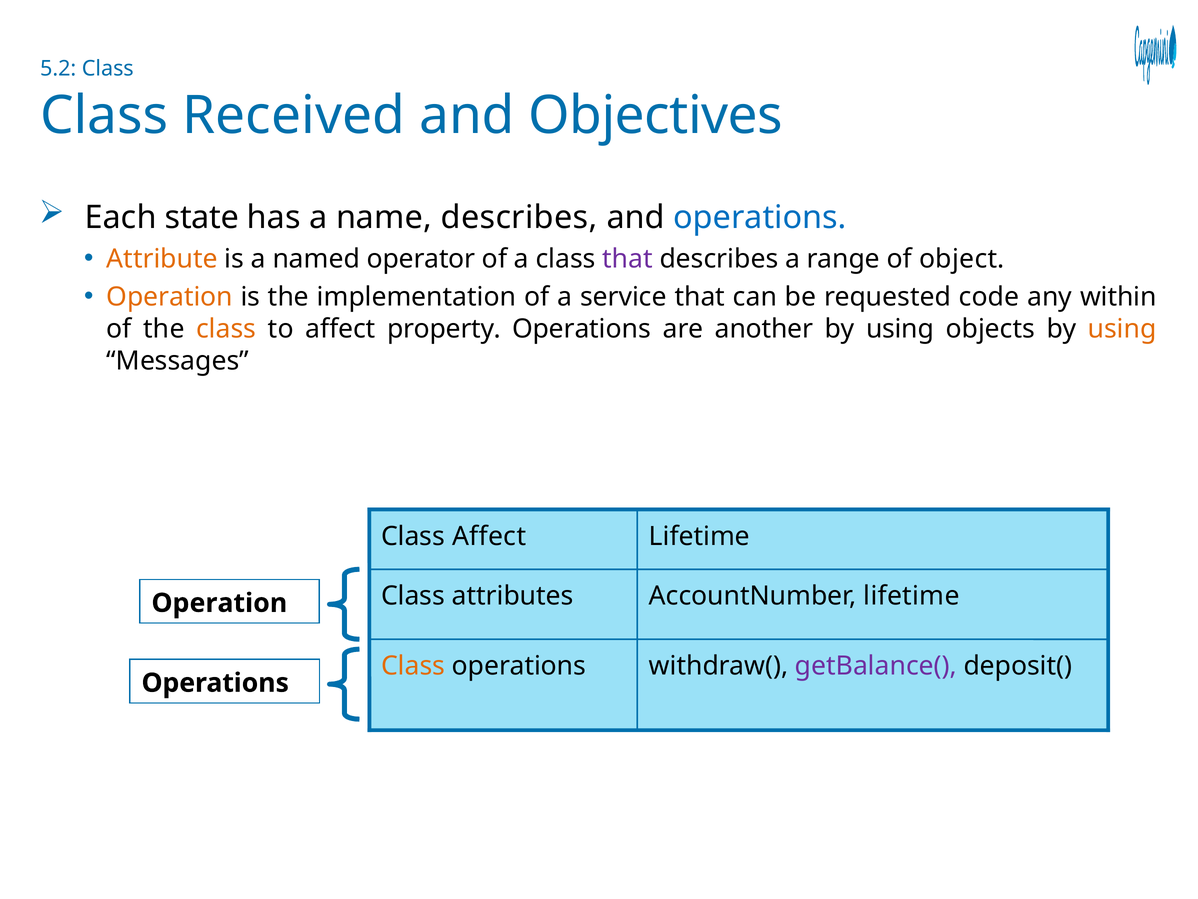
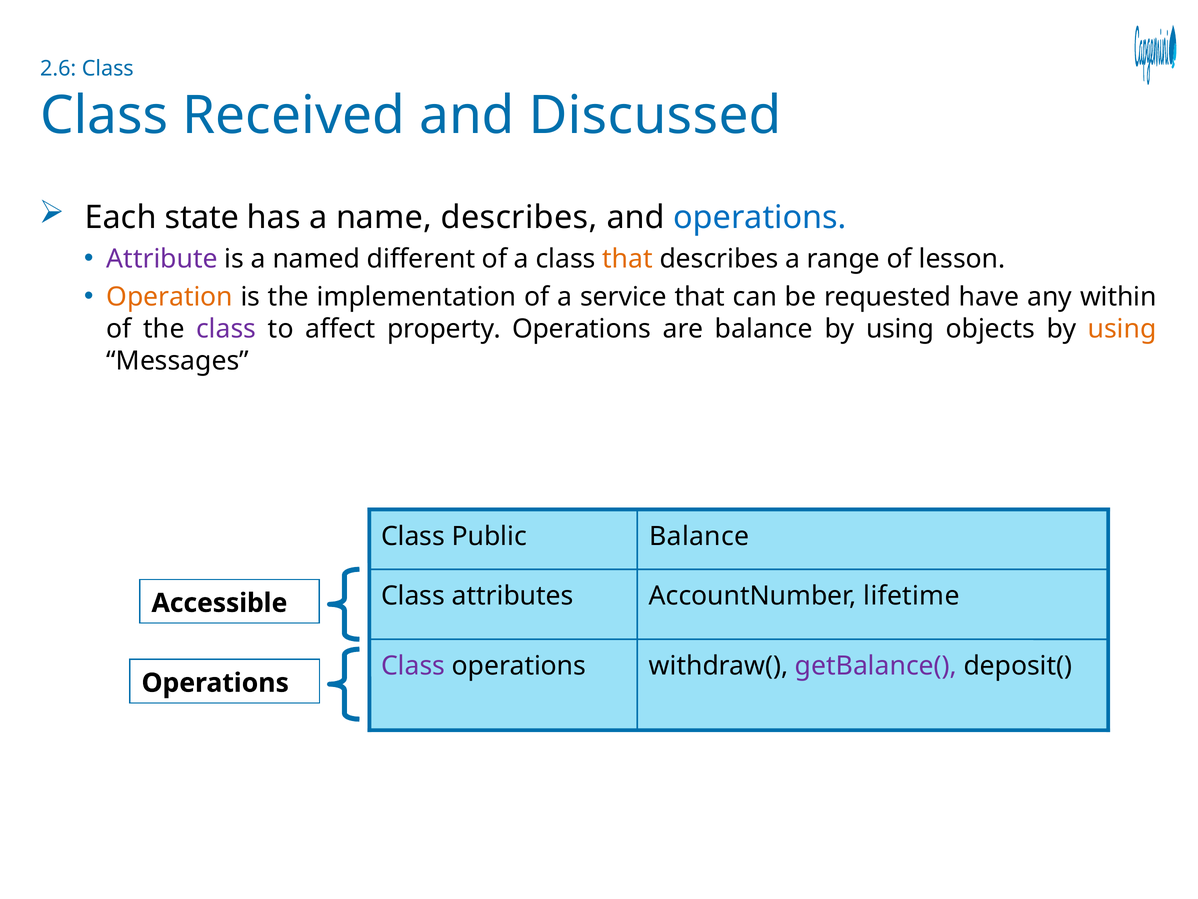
5.2: 5.2 -> 2.6
Objectives: Objectives -> Discussed
Attribute colour: orange -> purple
operator: operator -> different
that at (628, 259) colour: purple -> orange
object: object -> lesson
code: code -> have
class at (226, 329) colour: orange -> purple
are another: another -> balance
Class Affect: Affect -> Public
Lifetime at (699, 536): Lifetime -> Balance
Operation at (219, 603): Operation -> Accessible
Class at (413, 666) colour: orange -> purple
